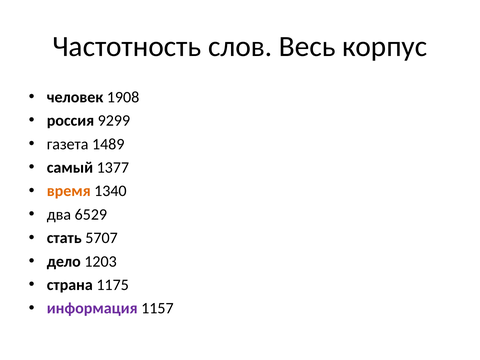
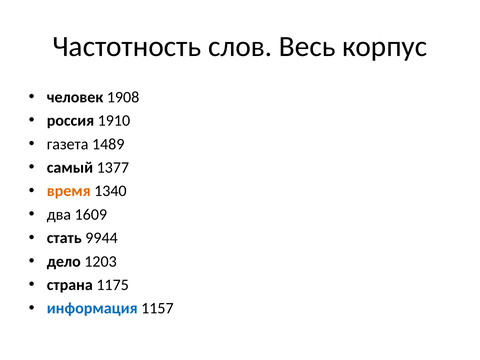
9299: 9299 -> 1910
6529: 6529 -> 1609
5707: 5707 -> 9944
информация colour: purple -> blue
